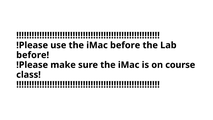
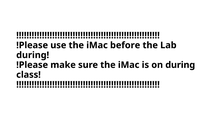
before at (33, 55): before -> during
on course: course -> during
